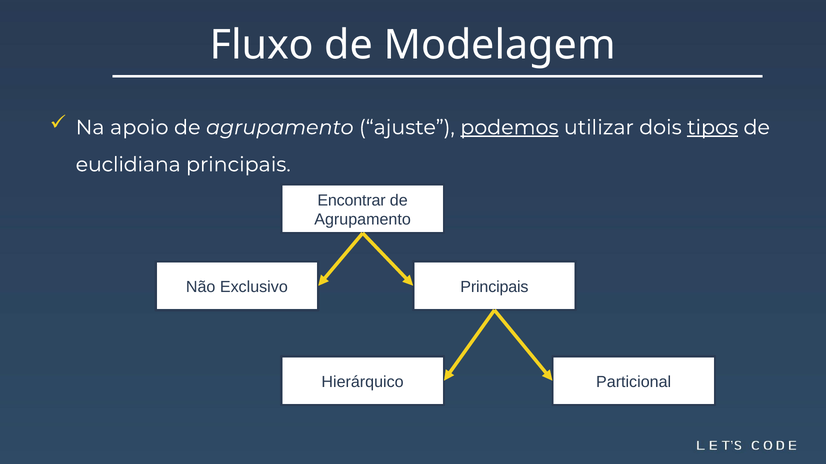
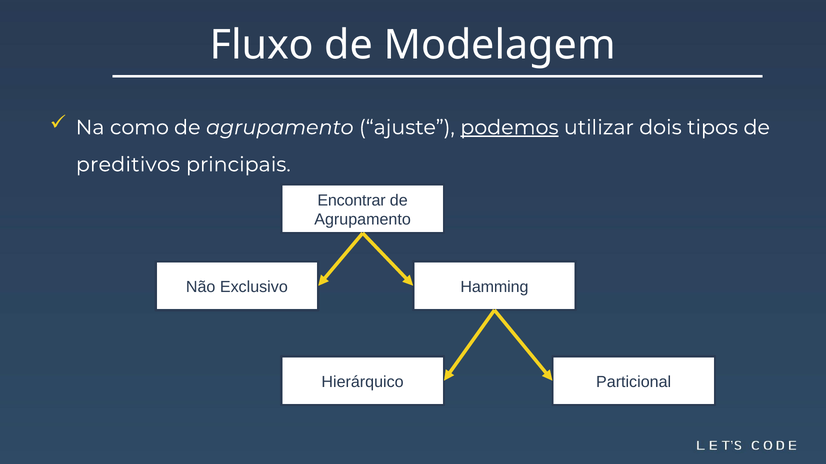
apoio: apoio -> como
tipos underline: present -> none
euclidiana: euclidiana -> preditivos
Exclusivo Principais: Principais -> Hamming
